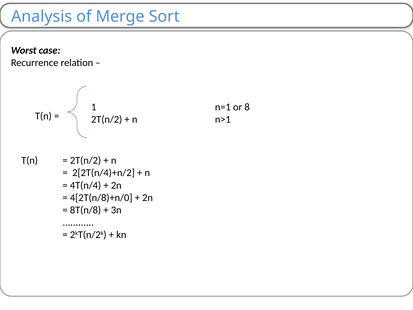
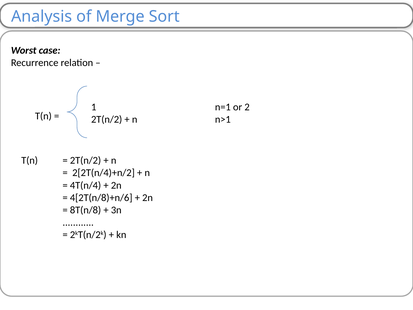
8: 8 -> 2
4[2T(n/8)+n/0: 4[2T(n/8)+n/0 -> 4[2T(n/8)+n/6
